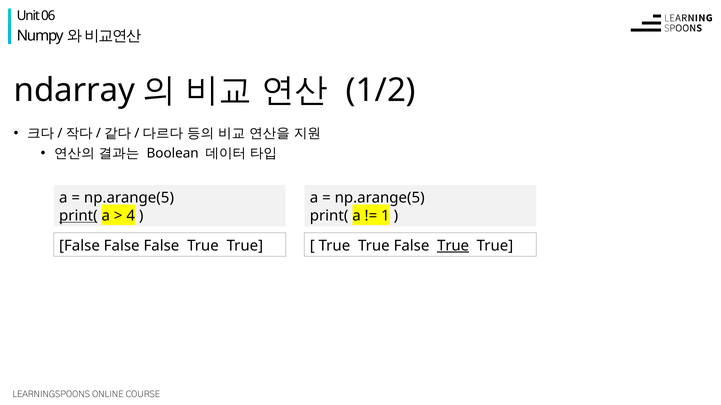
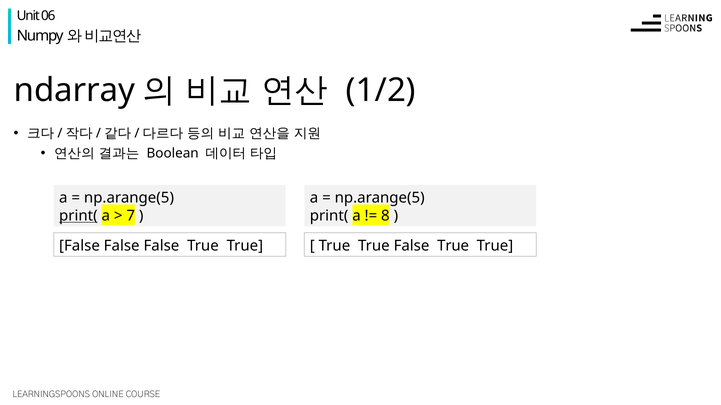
4: 4 -> 7
1: 1 -> 8
True at (453, 246) underline: present -> none
